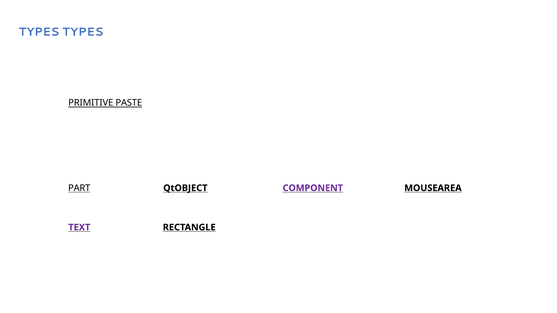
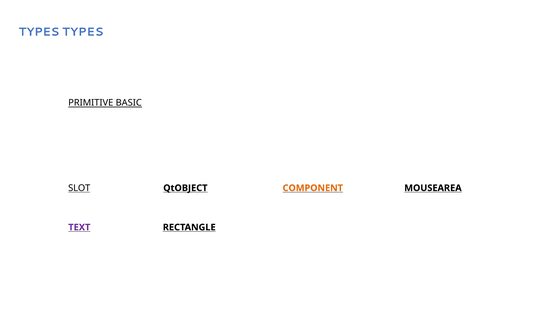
PASTE: PASTE -> BASIC
PART: PART -> SLOT
COMPONENT colour: purple -> orange
